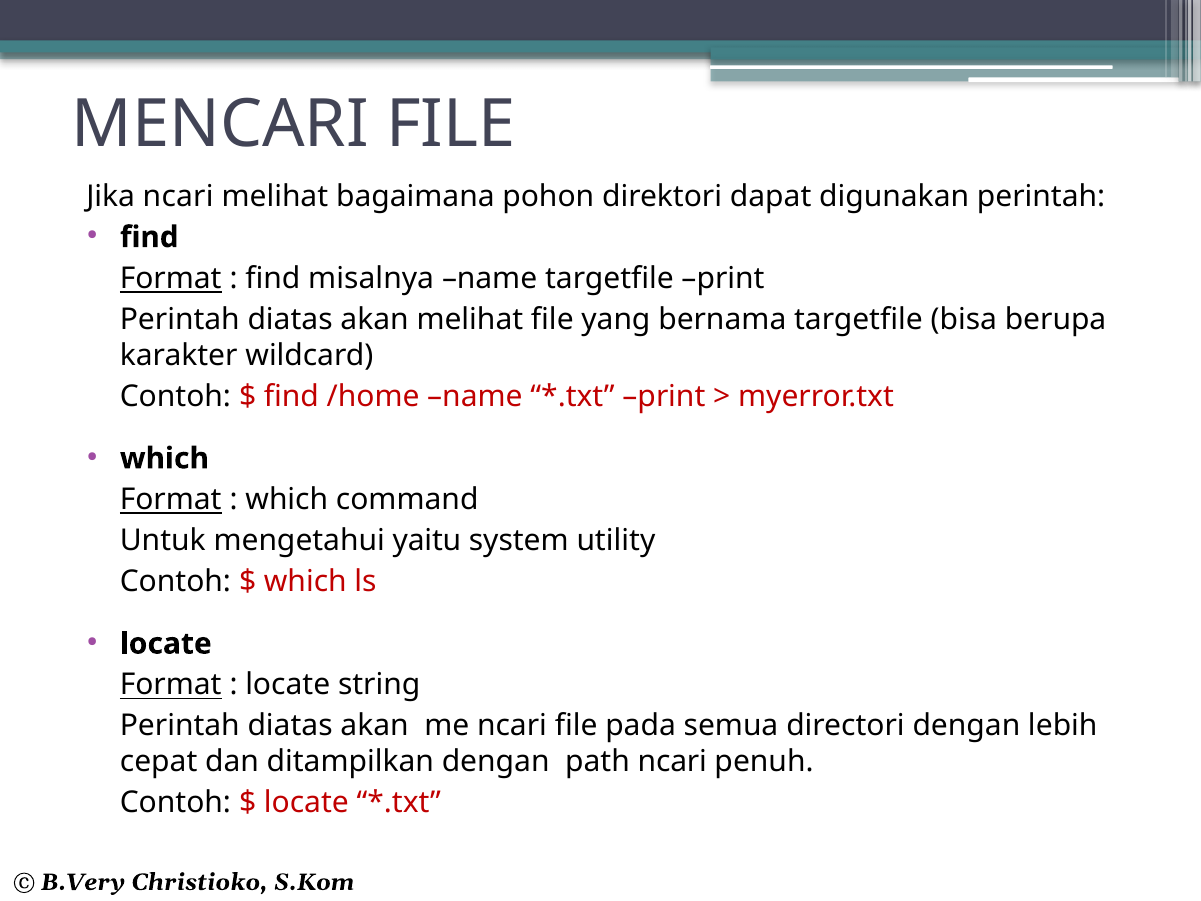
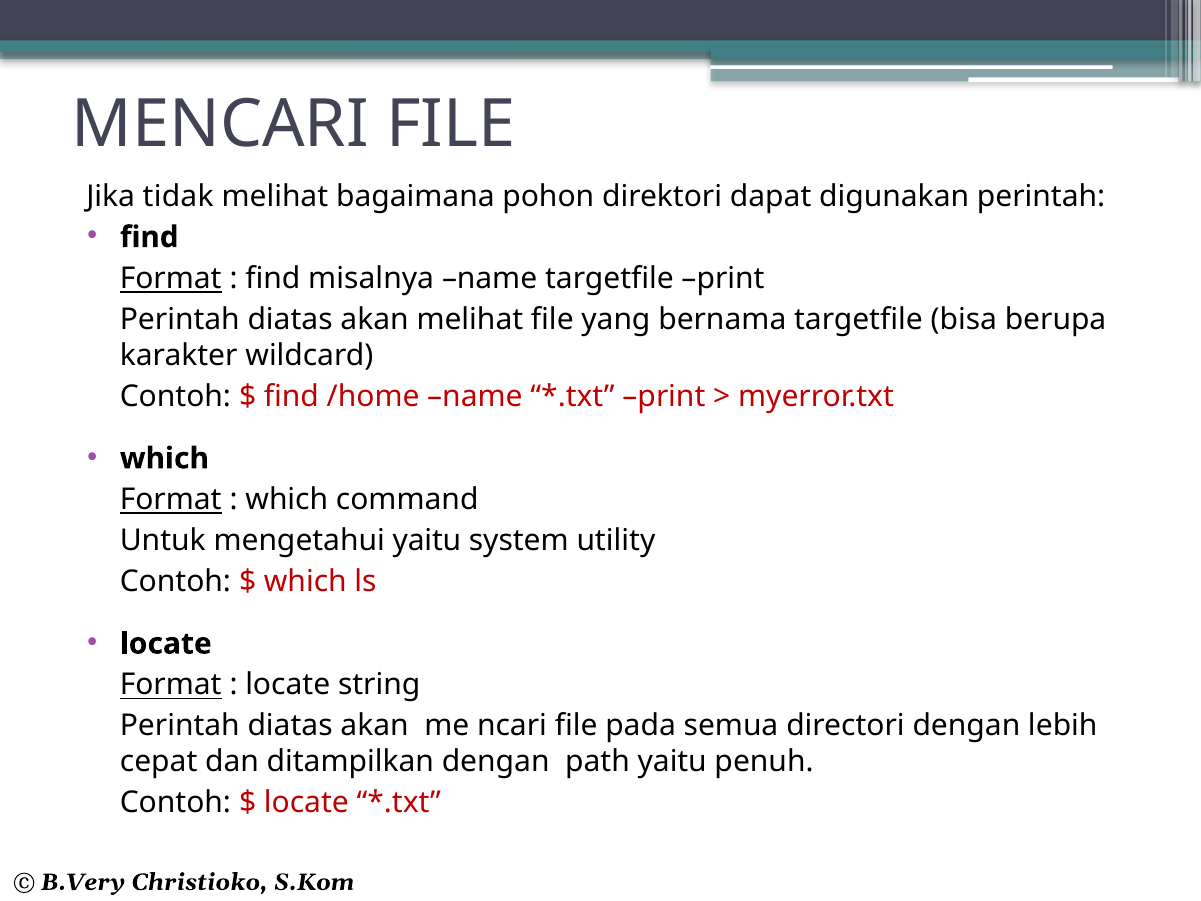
Jika ncari: ncari -> tidak
path ncari: ncari -> yaitu
